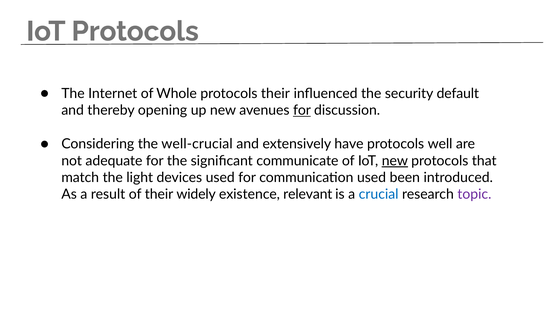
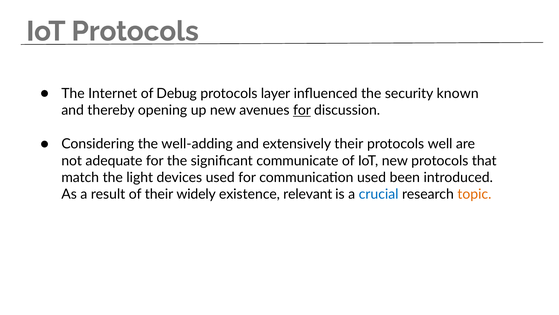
Whole: Whole -> Debug
protocols their: their -> layer
default: default -> known
well-crucial: well-crucial -> well-adding
extensively have: have -> their
new at (395, 160) underline: present -> none
topic colour: purple -> orange
